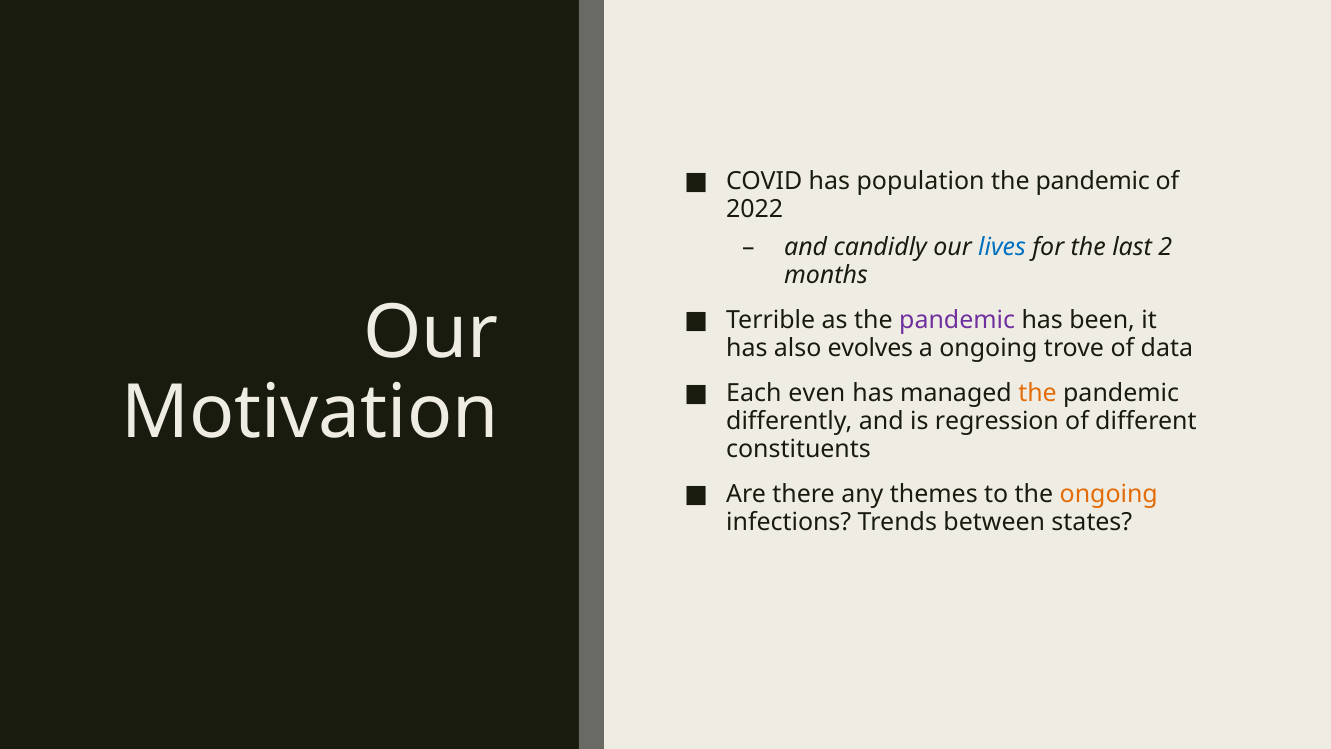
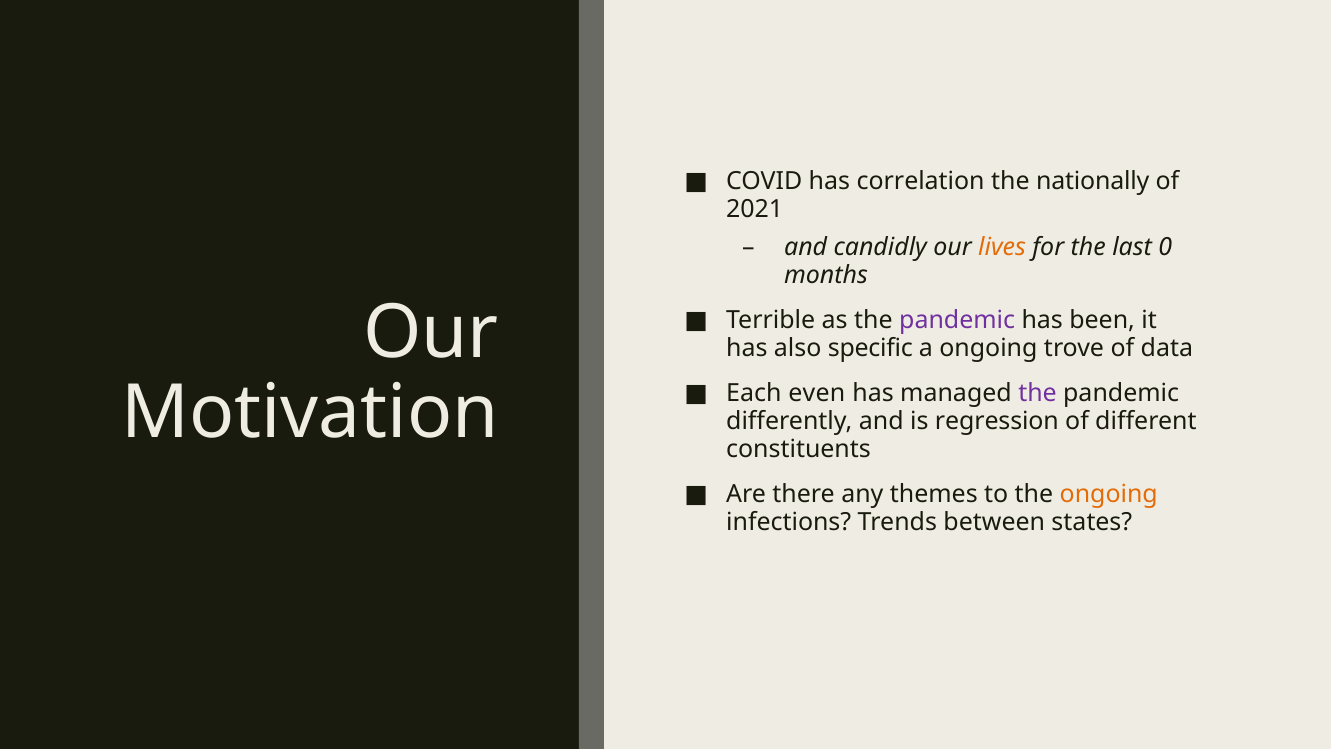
population: population -> correlation
pandemic at (1093, 181): pandemic -> nationally
2022: 2022 -> 2021
lives colour: blue -> orange
2: 2 -> 0
evolves: evolves -> specific
the at (1038, 393) colour: orange -> purple
